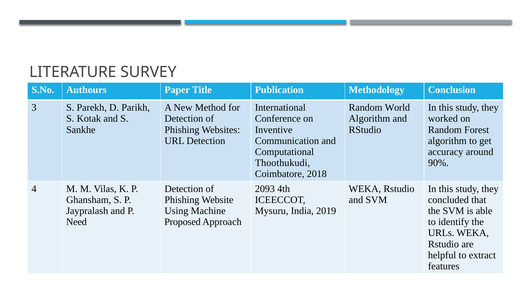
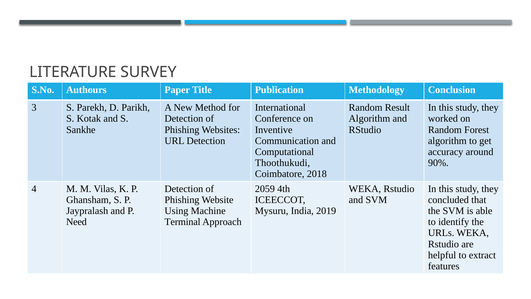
World: World -> Result
2093: 2093 -> 2059
Proposed: Proposed -> Terminal
